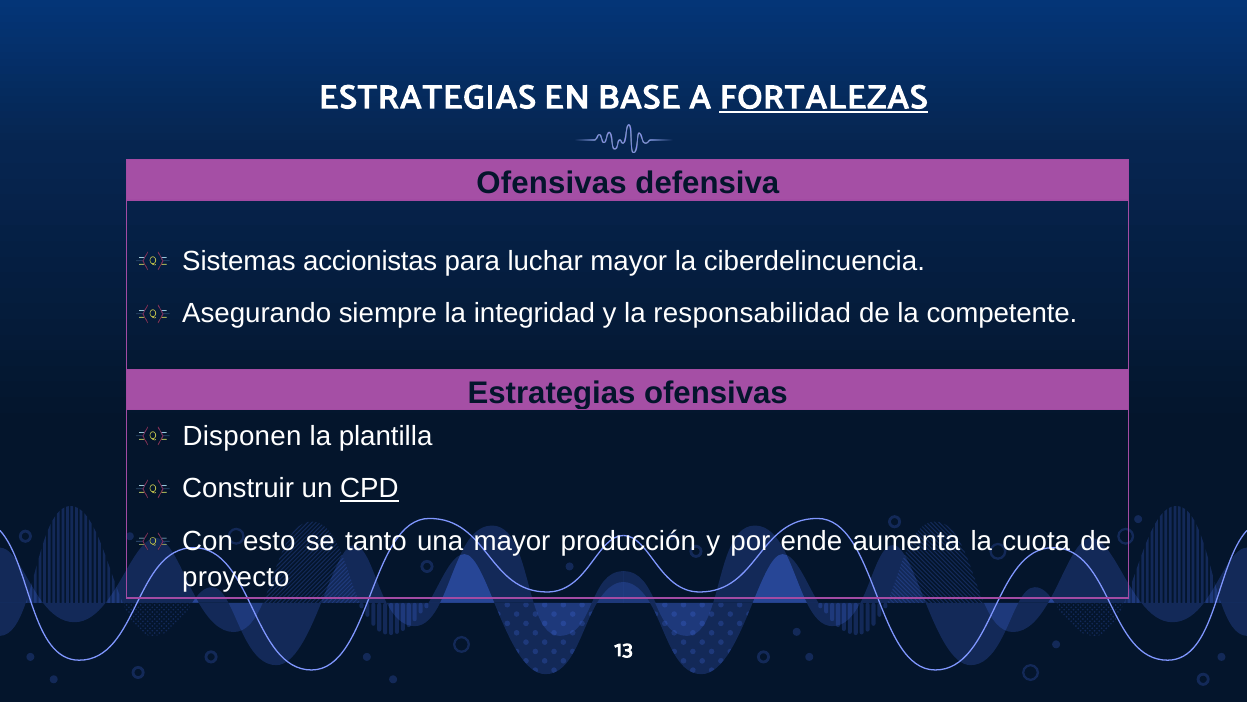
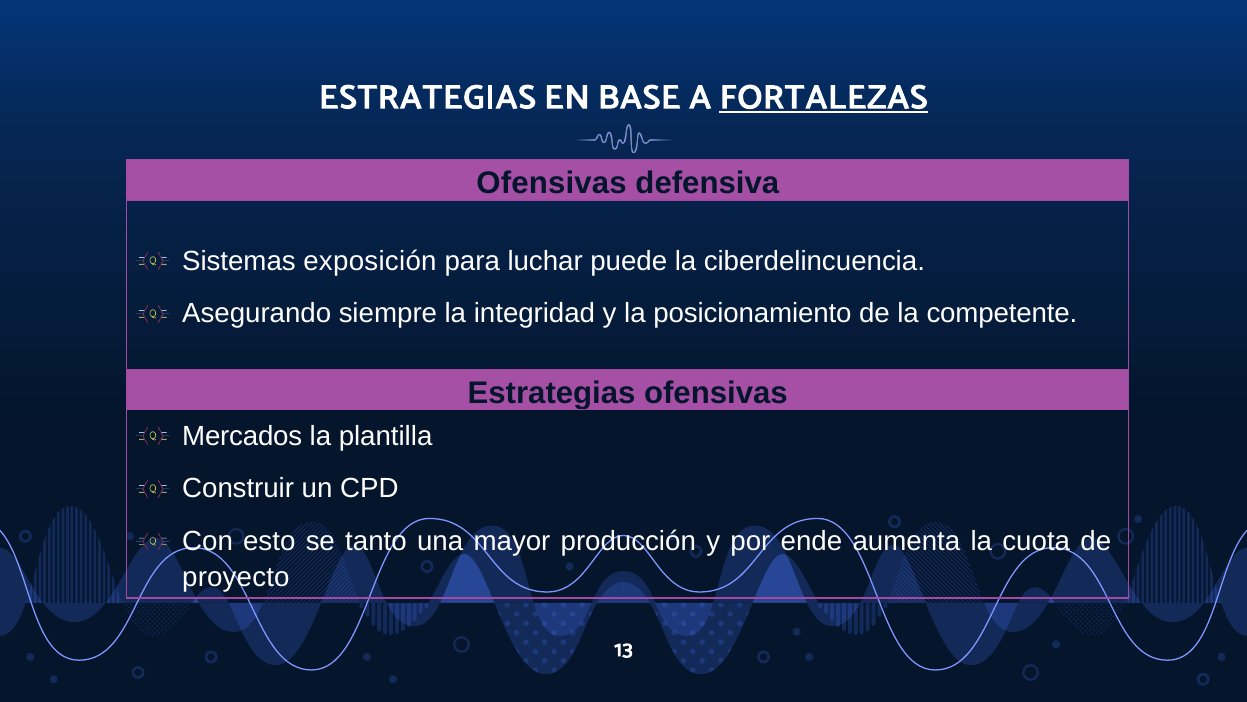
accionistas: accionistas -> exposición
luchar mayor: mayor -> puede
responsabilidad: responsabilidad -> posicionamiento
Disponen: Disponen -> Mercados
CPD underline: present -> none
